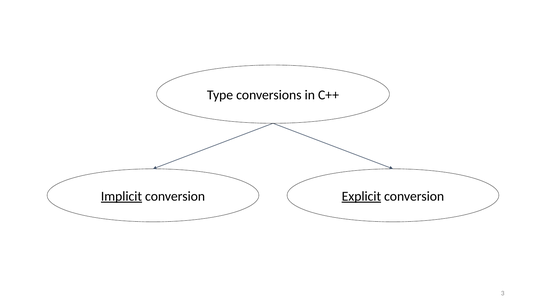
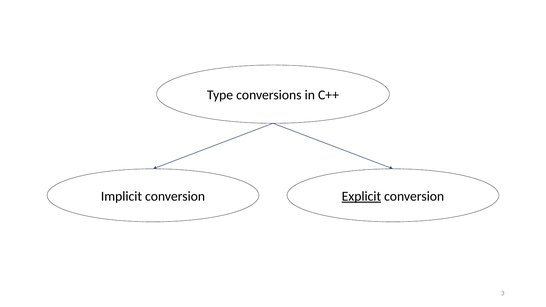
Implicit underline: present -> none
